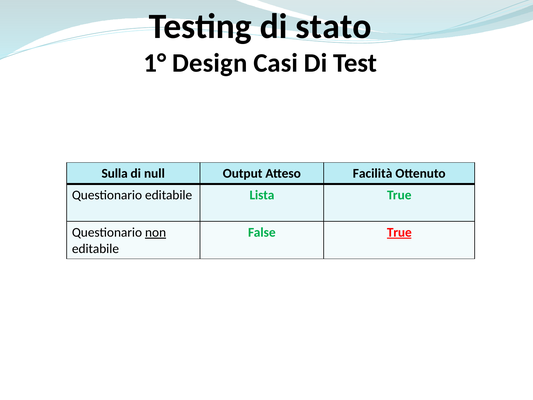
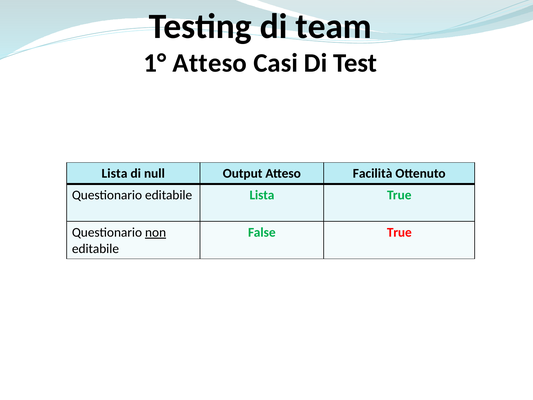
stato: stato -> team
1° Design: Design -> Atteso
Sulla at (115, 173): Sulla -> Lista
True at (399, 232) underline: present -> none
